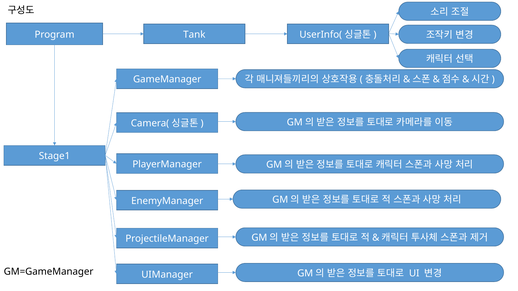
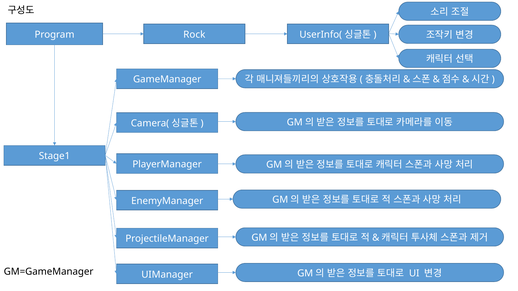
Tank: Tank -> Rock
